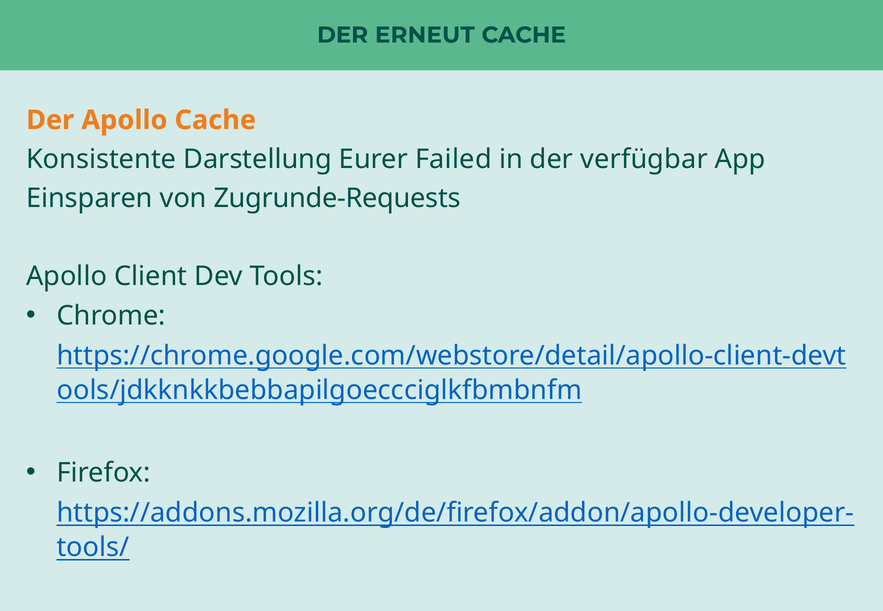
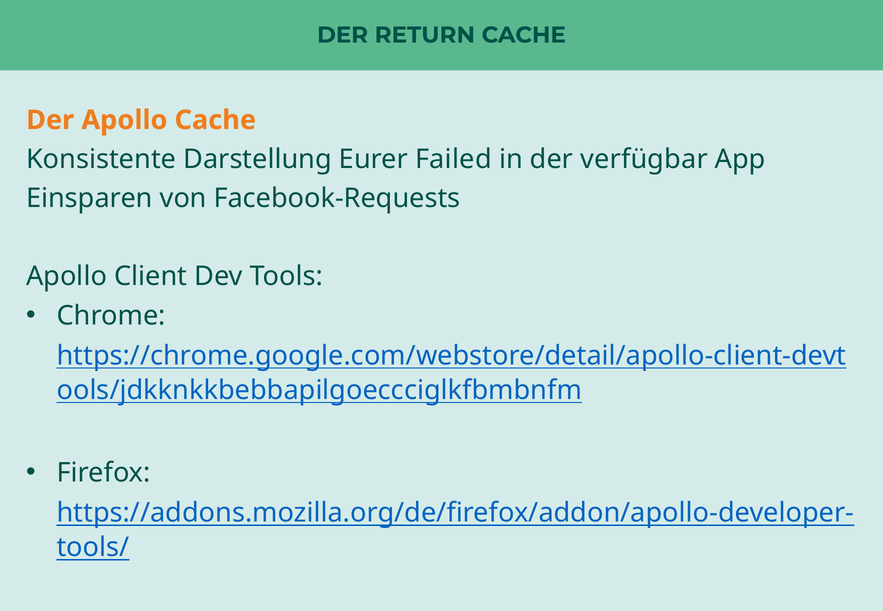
ERNEUT: ERNEUT -> RETURN
Zugrunde-Requests: Zugrunde-Requests -> Facebook-Requests
